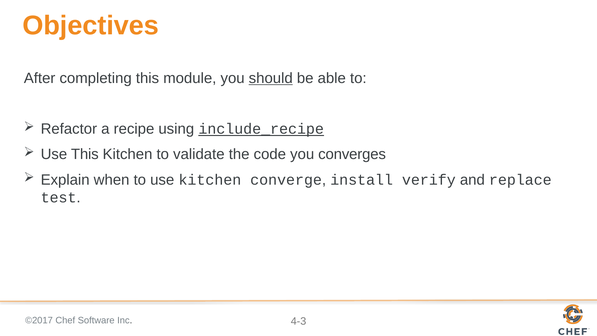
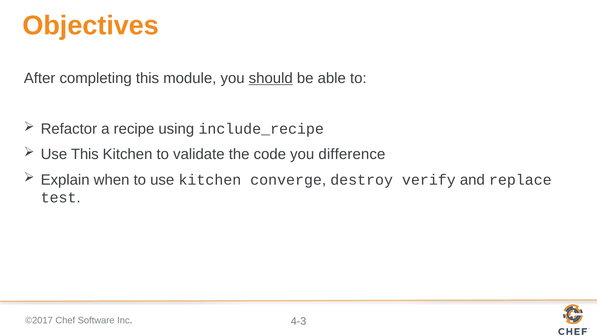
include_recipe underline: present -> none
converges: converges -> difference
install: install -> destroy
